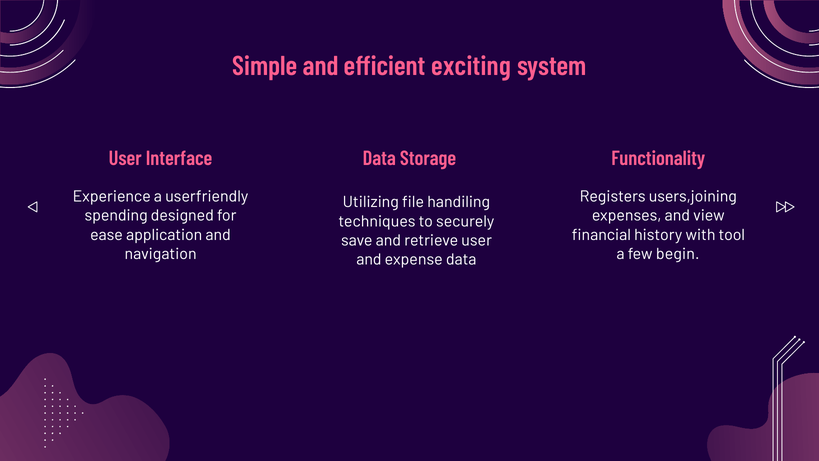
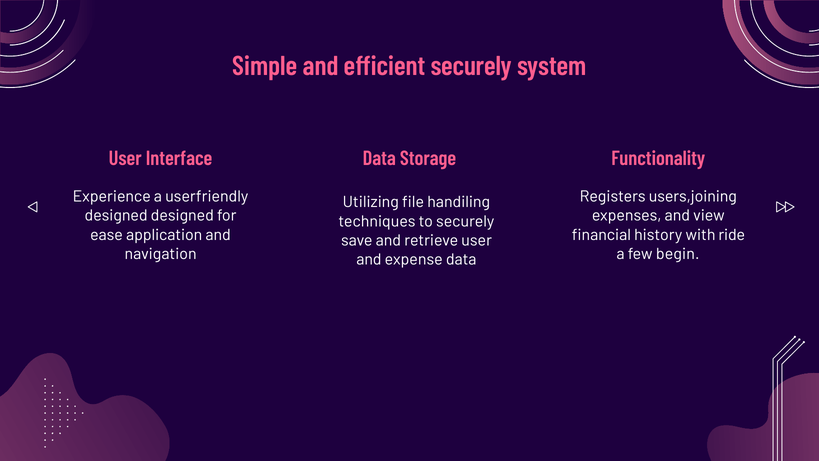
efficient exciting: exciting -> securely
spending at (116, 216): spending -> designed
tool: tool -> ride
